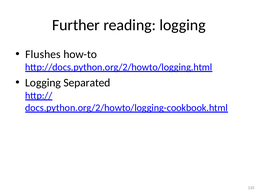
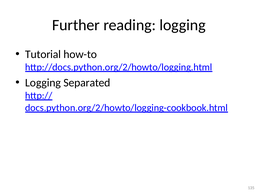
Flushes: Flushes -> Tutorial
